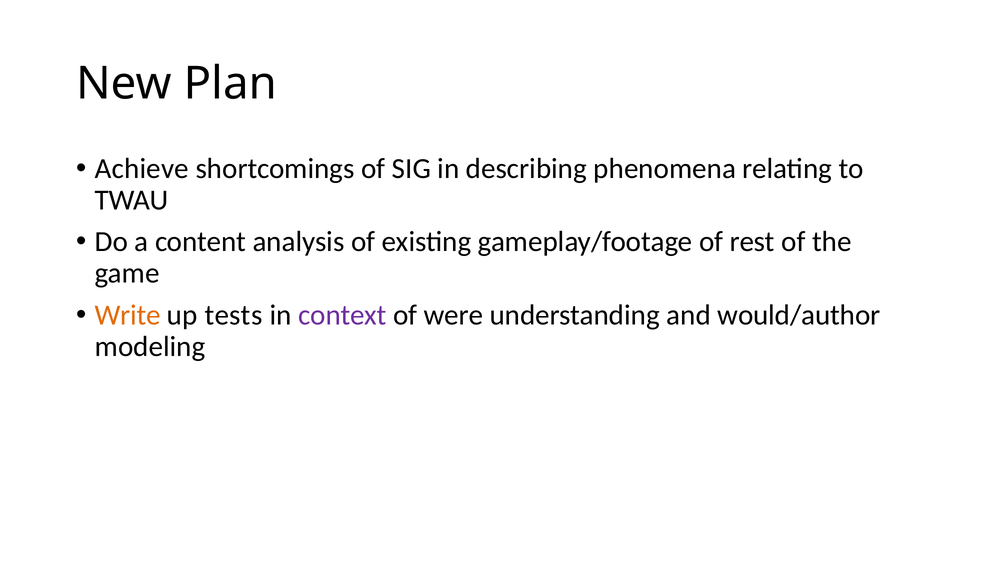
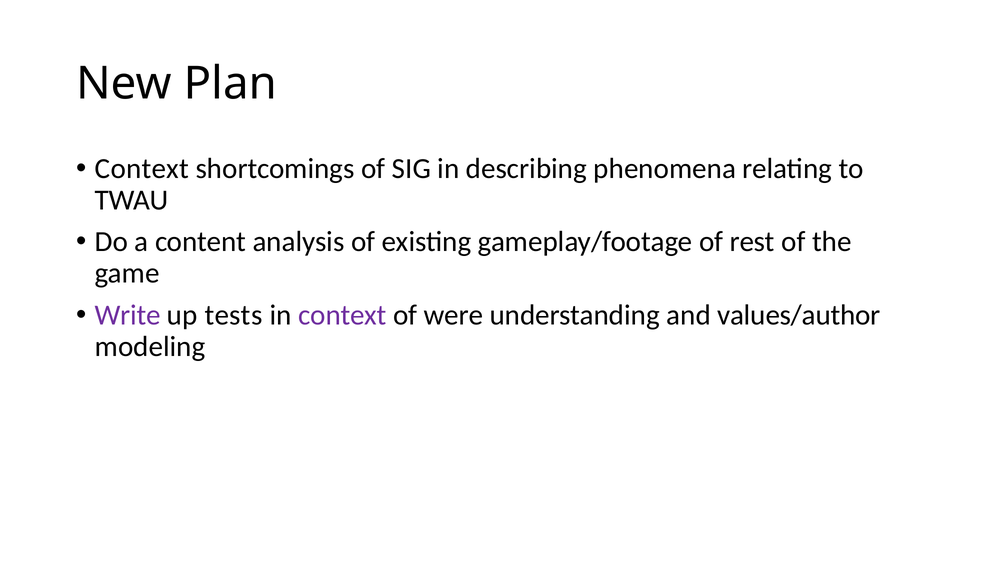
Achieve at (142, 169): Achieve -> Context
Write colour: orange -> purple
would/author: would/author -> values/author
